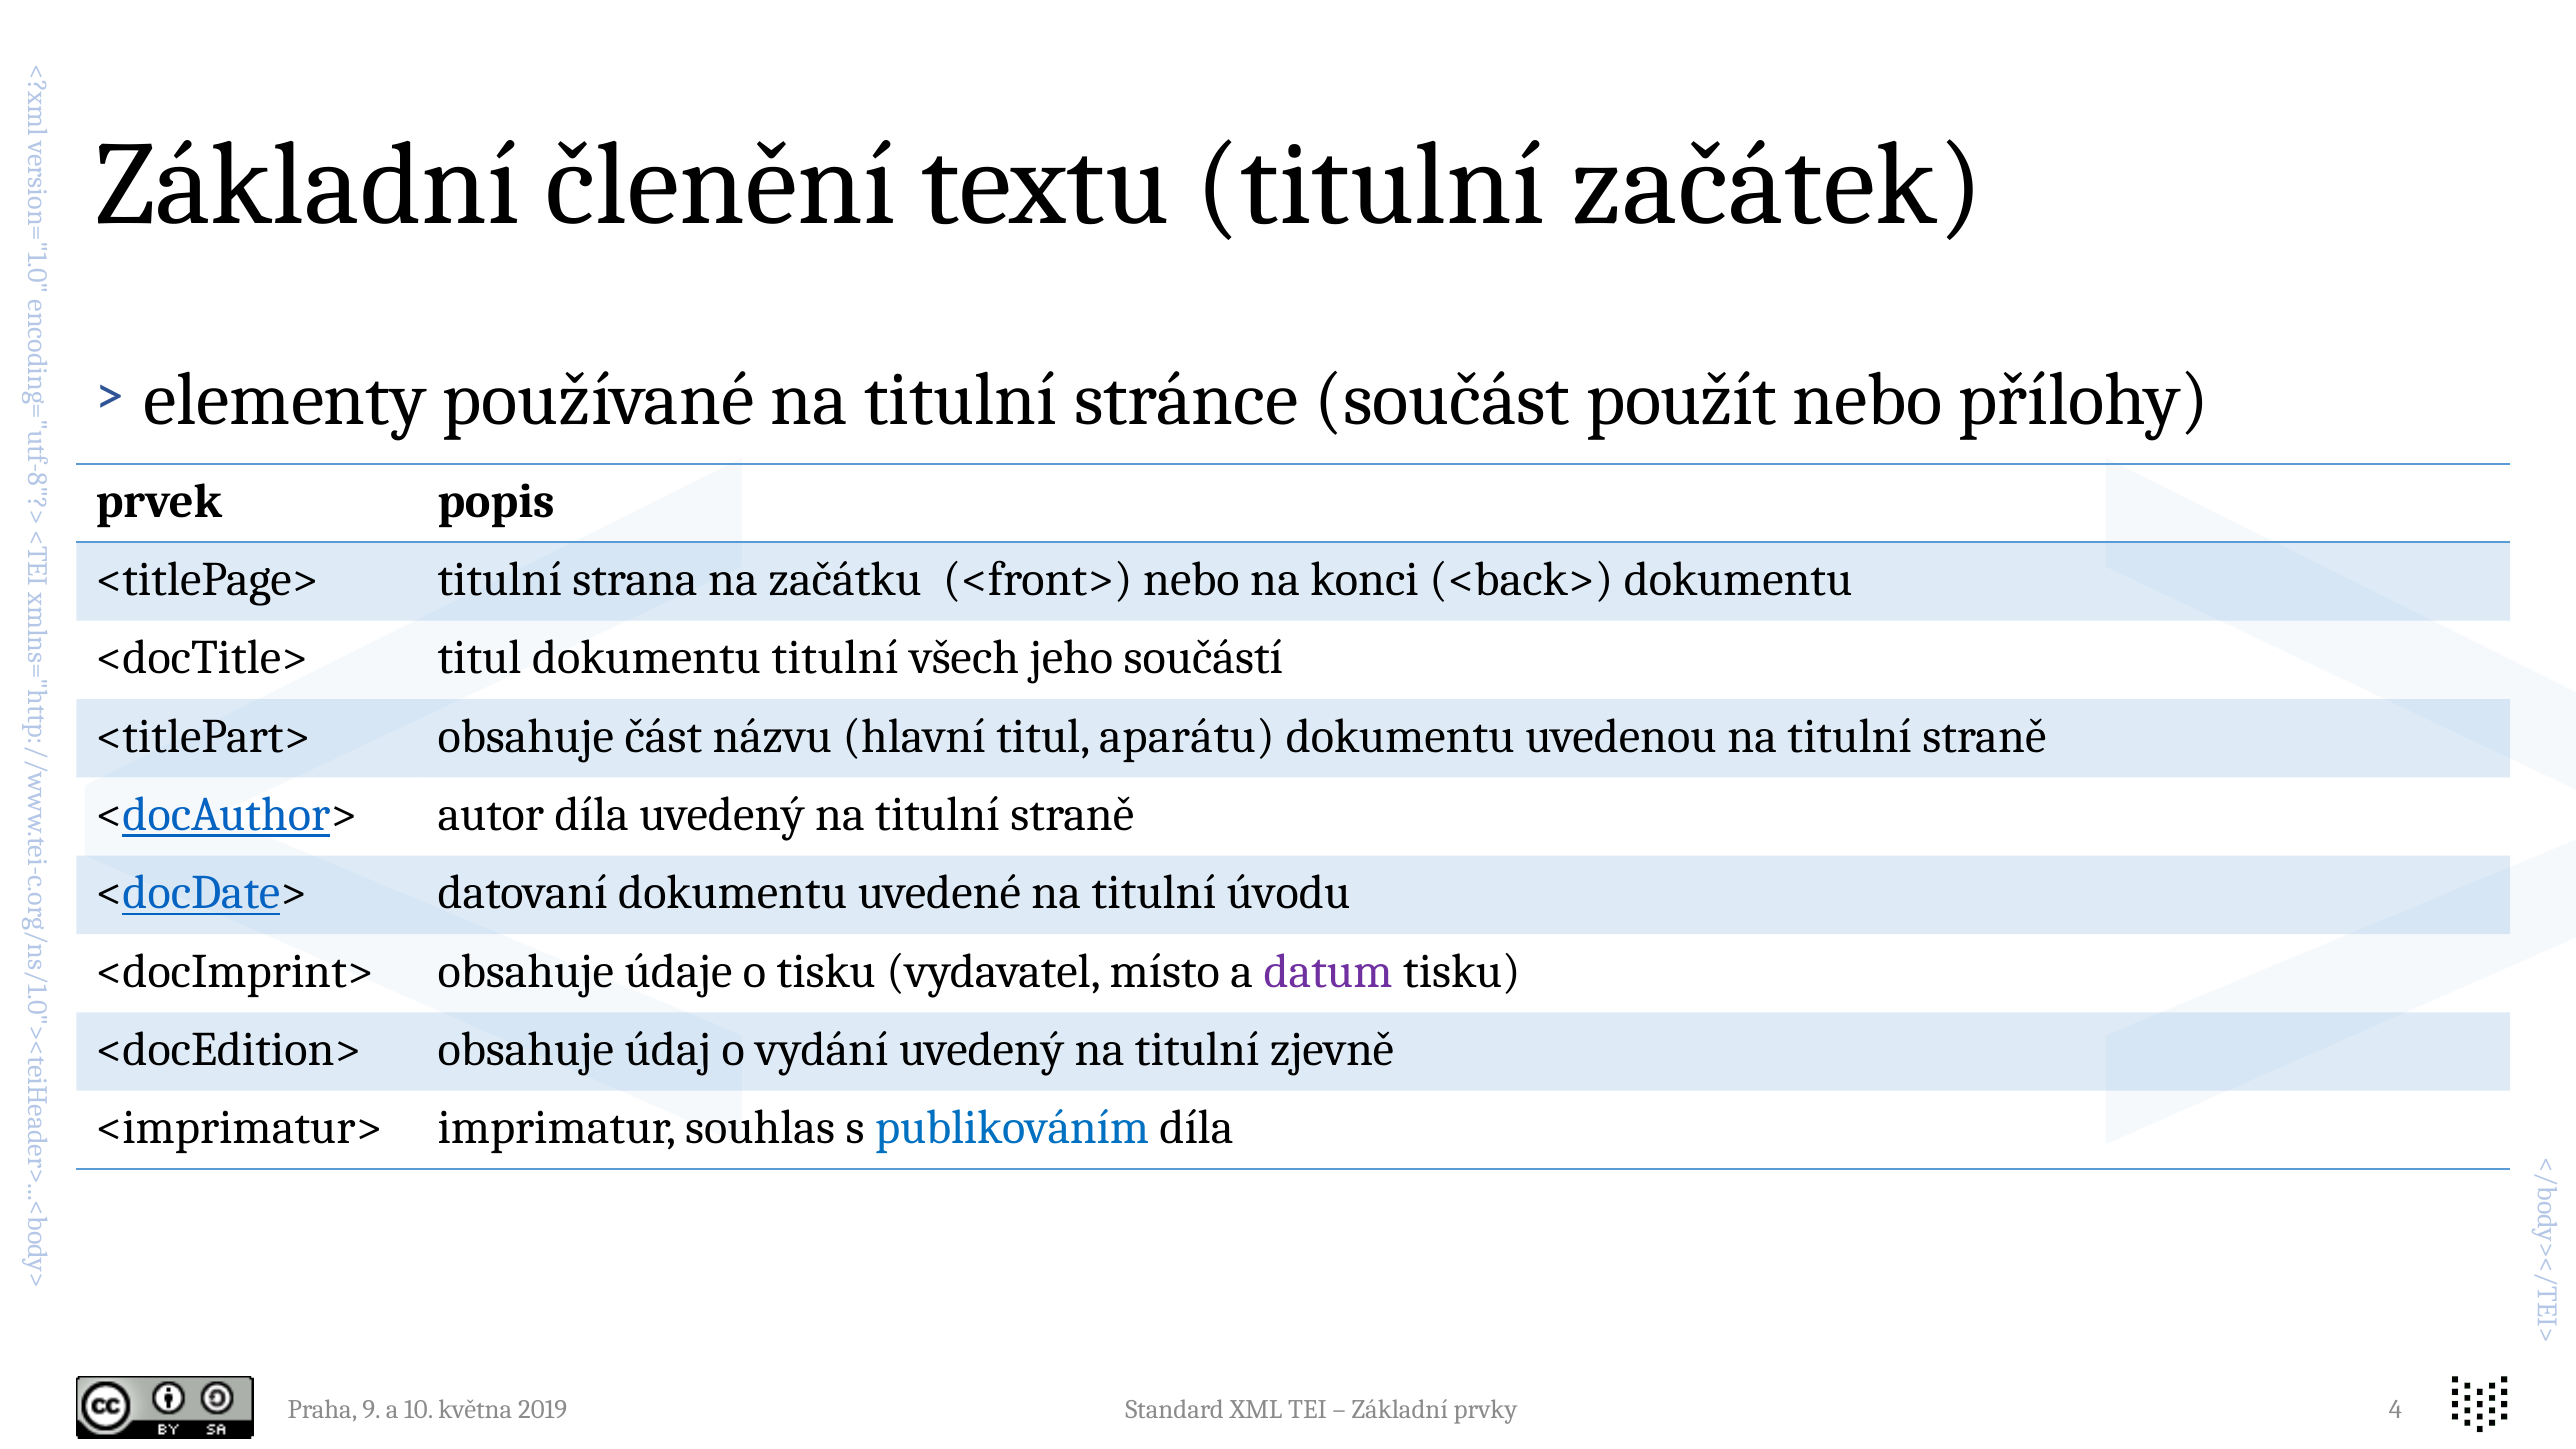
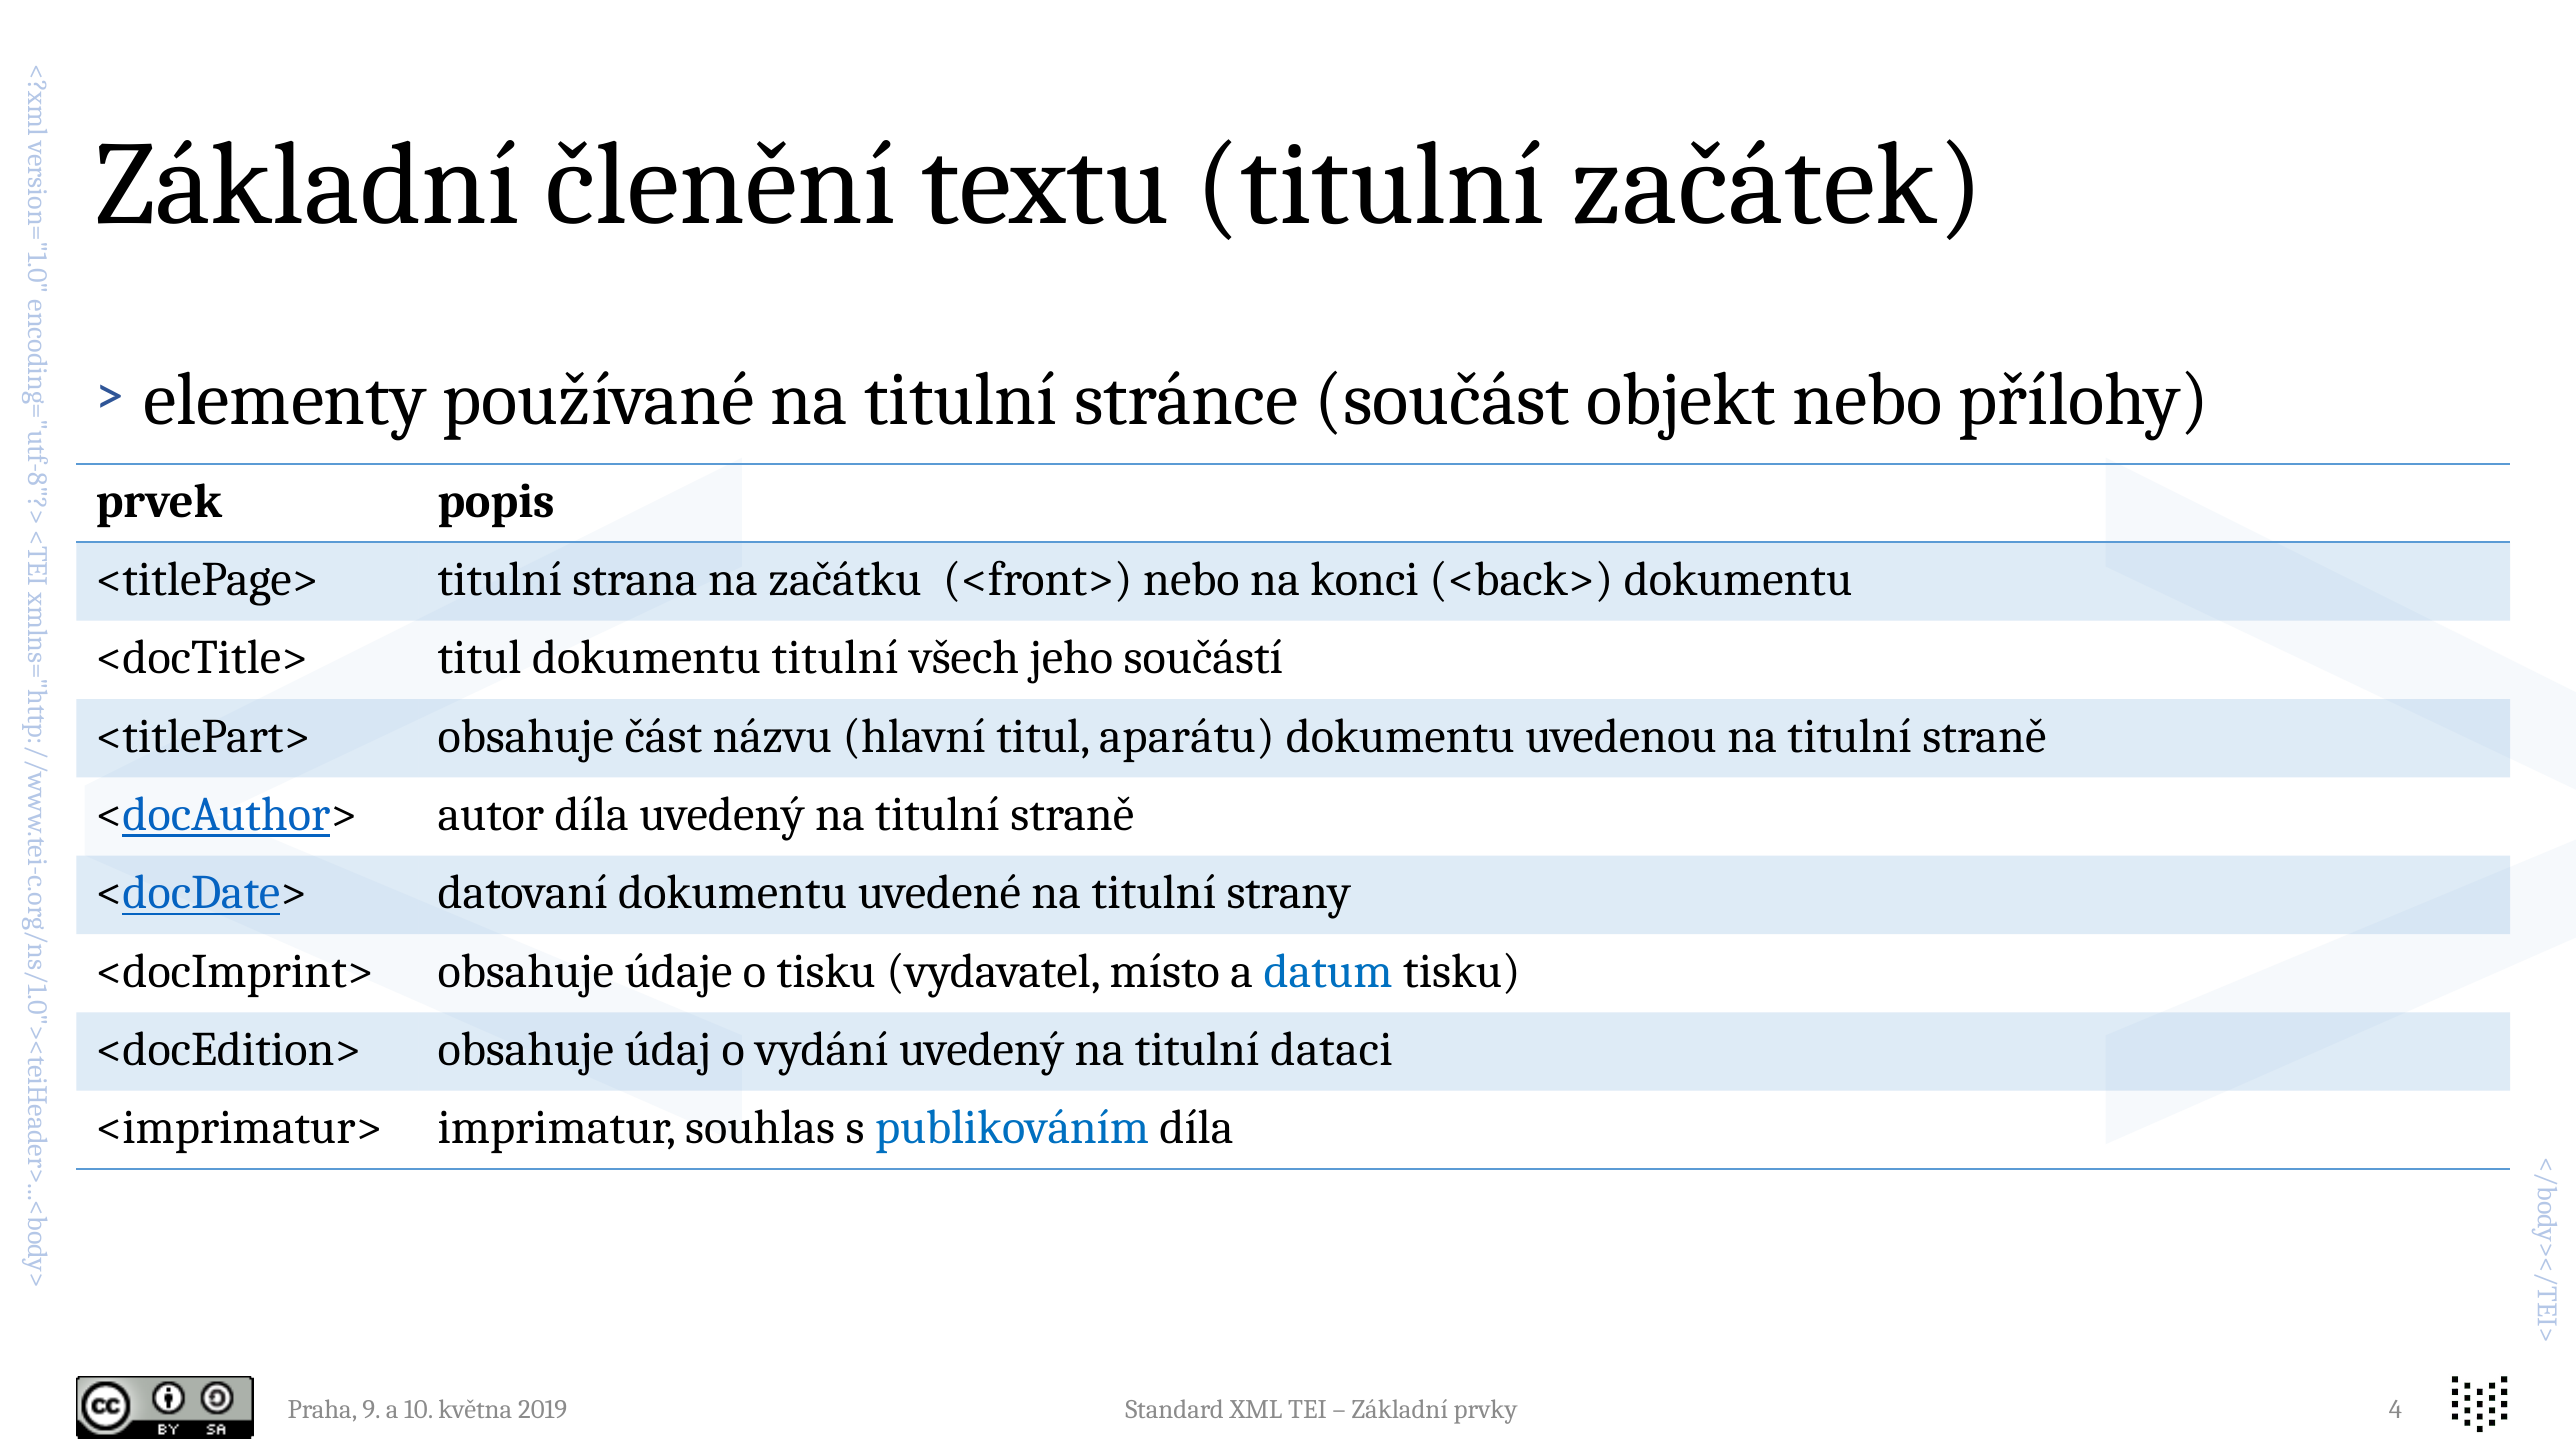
použít: použít -> objekt
úvodu: úvodu -> strany
datum colour: purple -> blue
zjevně: zjevně -> dataci
